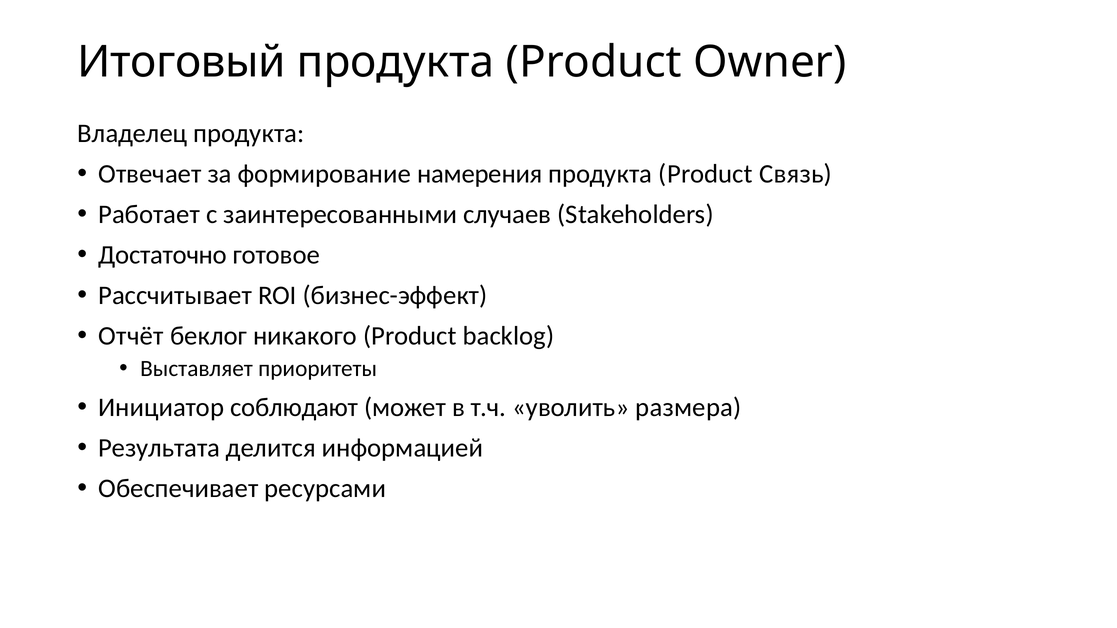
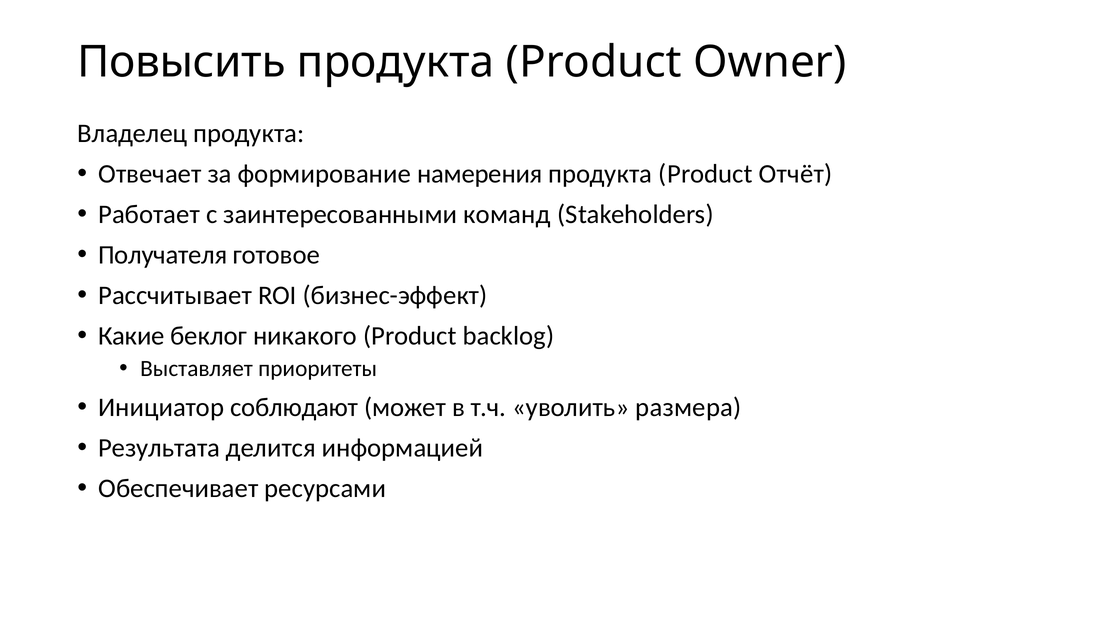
Итоговый: Итоговый -> Повысить
Связь: Связь -> Отчёт
случаев: случаев -> команд
Достаточно: Достаточно -> Получателя
Отчёт: Отчёт -> Какие
